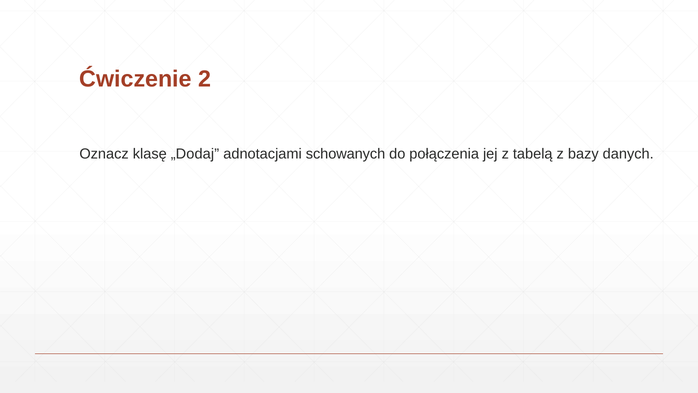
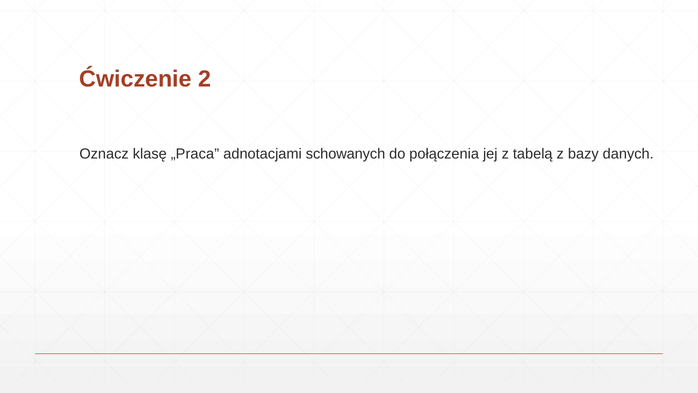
„Dodaj: „Dodaj -> „Praca
